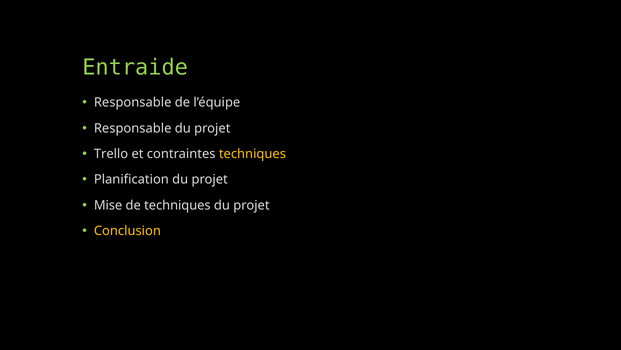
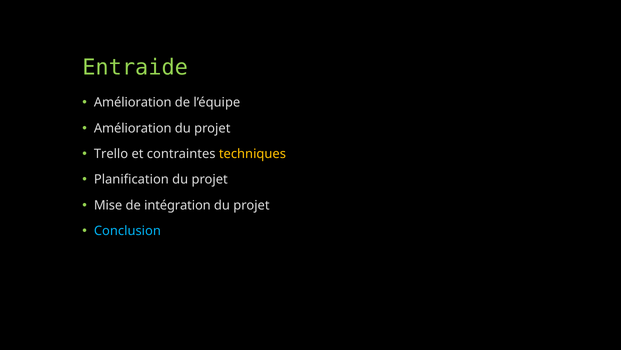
Responsable at (133, 102): Responsable -> Amélioration
Responsable at (133, 128): Responsable -> Amélioration
de techniques: techniques -> intégration
Conclusion colour: yellow -> light blue
